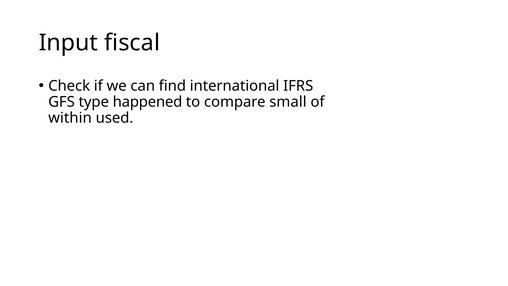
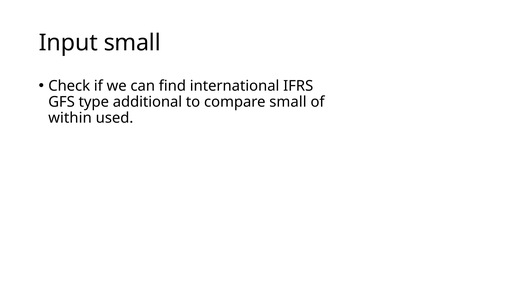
Input fiscal: fiscal -> small
happened: happened -> additional
